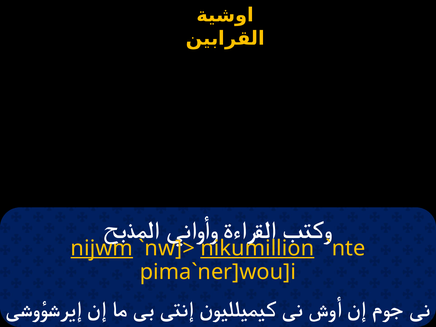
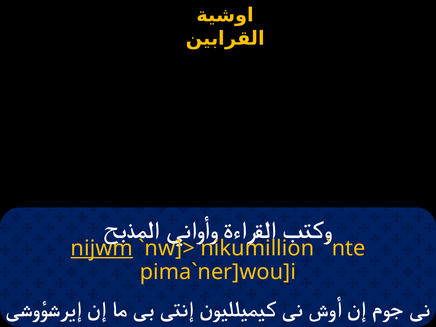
nikumillion underline: present -> none
